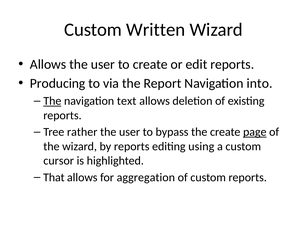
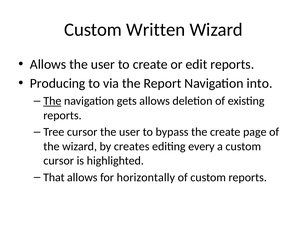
text: text -> gets
Tree rather: rather -> cursor
page underline: present -> none
by reports: reports -> creates
using: using -> every
aggregation: aggregation -> horizontally
